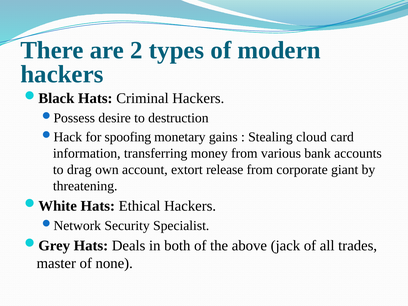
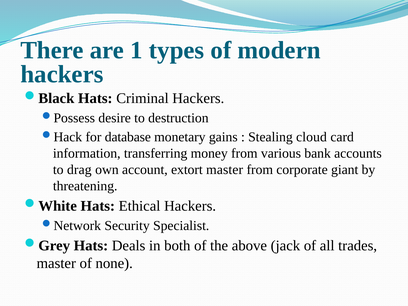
2: 2 -> 1
spoofing: spoofing -> database
extort release: release -> master
